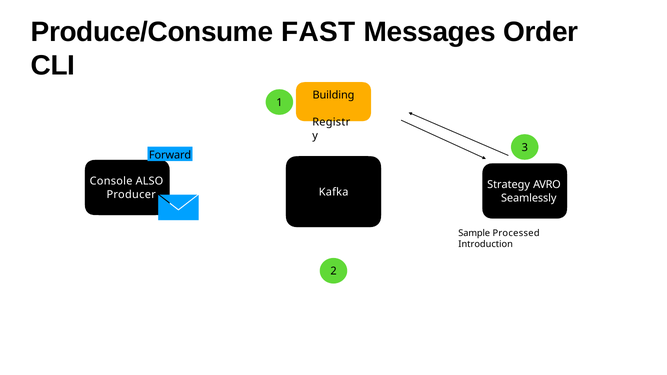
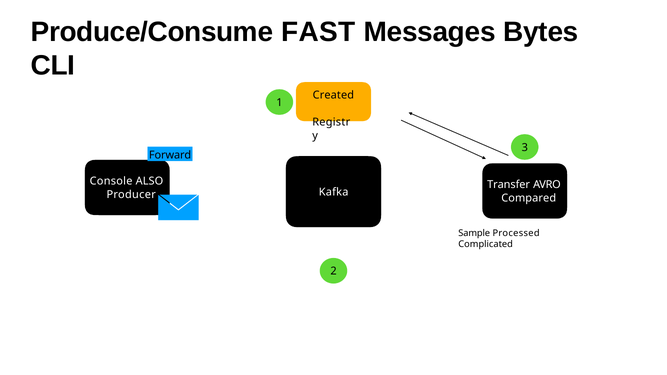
Order: Order -> Bytes
Building: Building -> Created
Strategy: Strategy -> Transfer
Seamlessly: Seamlessly -> Compared
Introduction: Introduction -> Complicated
